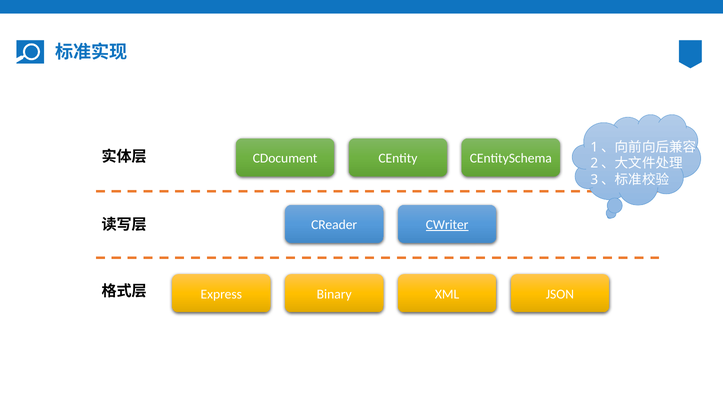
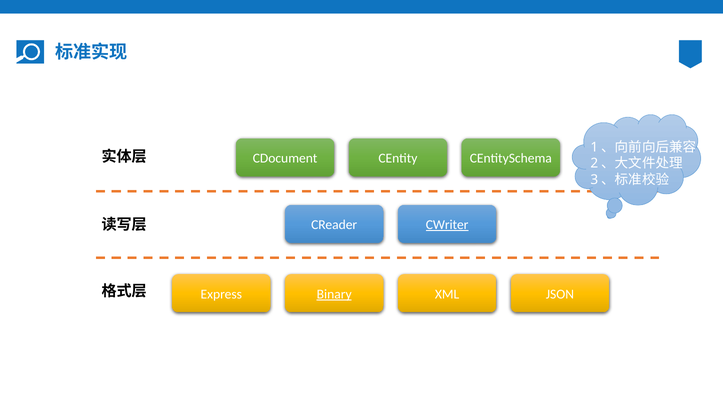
Binary underline: none -> present
